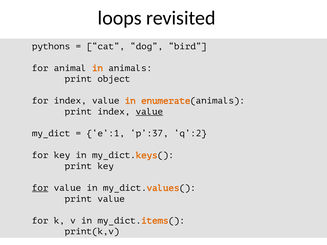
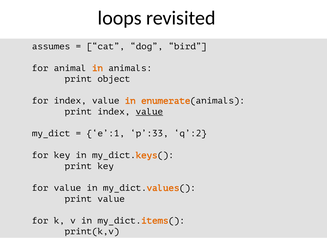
pythons: pythons -> assumes
p’:37: p’:37 -> p’:33
for at (40, 188) underline: present -> none
